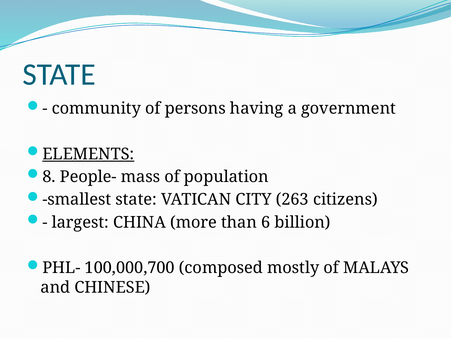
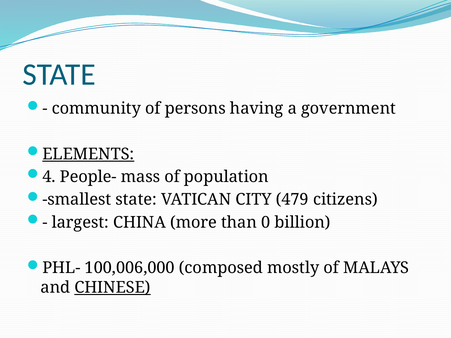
8: 8 -> 4
263: 263 -> 479
6: 6 -> 0
100,000,700: 100,000,700 -> 100,006,000
CHINESE underline: none -> present
